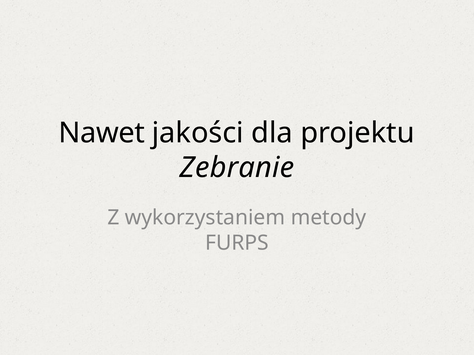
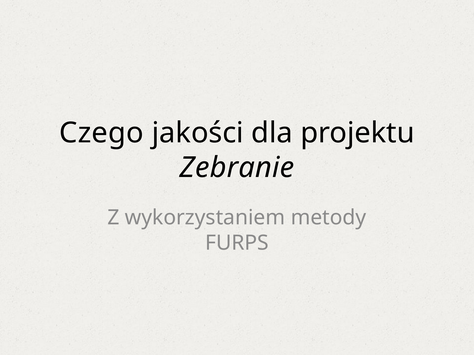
Nawet: Nawet -> Czego
